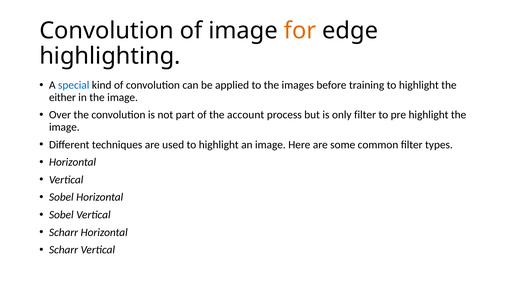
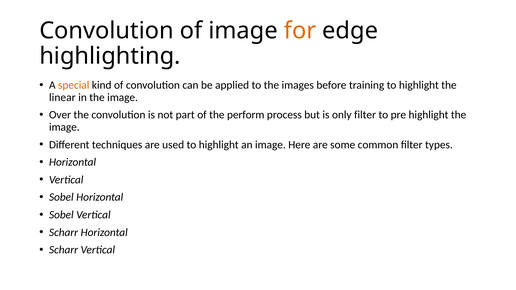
special colour: blue -> orange
either: either -> linear
account: account -> perform
